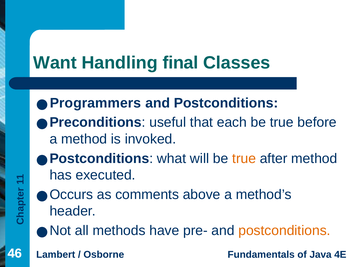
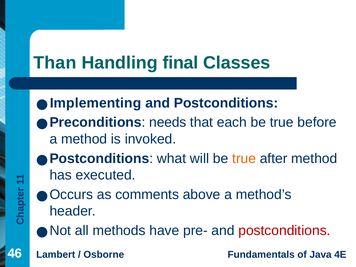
Want: Want -> Than
Programmers: Programmers -> Implementing
useful: useful -> needs
postconditions at (284, 230) colour: orange -> red
